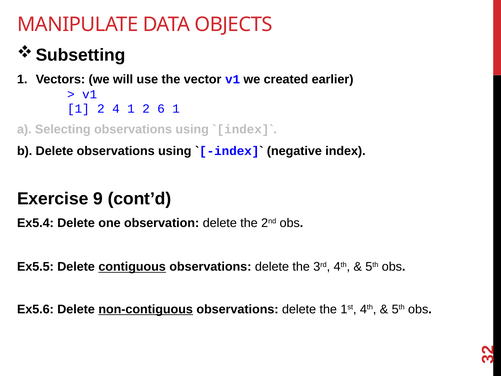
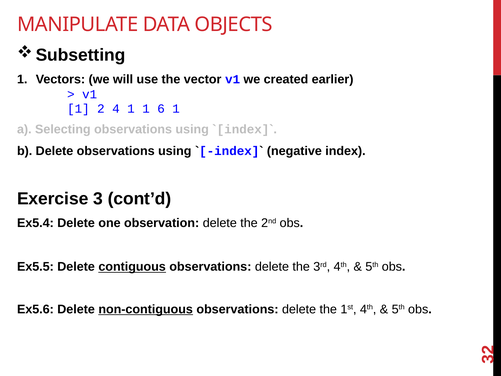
4 1 2: 2 -> 1
Exercise 9: 9 -> 3
